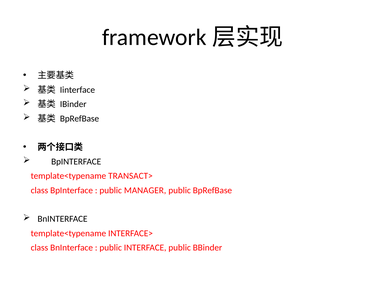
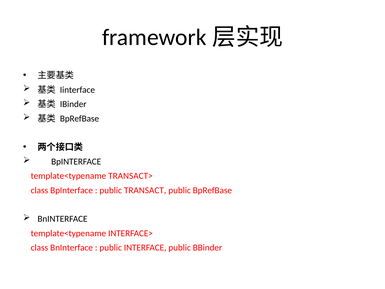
MANAGER: MANAGER -> TRANSACT
